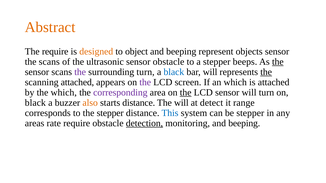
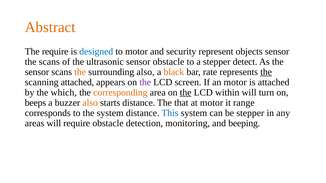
designed colour: orange -> blue
to object: object -> motor
beeping at (181, 52): beeping -> security
beeps: beeps -> detect
the at (278, 62) underline: present -> none
the at (80, 72) colour: purple -> orange
surrounding turn: turn -> also
black at (174, 72) colour: blue -> orange
bar will: will -> rate
an which: which -> motor
corresponding colour: purple -> orange
LCD sensor: sensor -> within
black at (35, 103): black -> beeps
The will: will -> that
at detect: detect -> motor
the stepper: stepper -> system
areas rate: rate -> will
detection underline: present -> none
